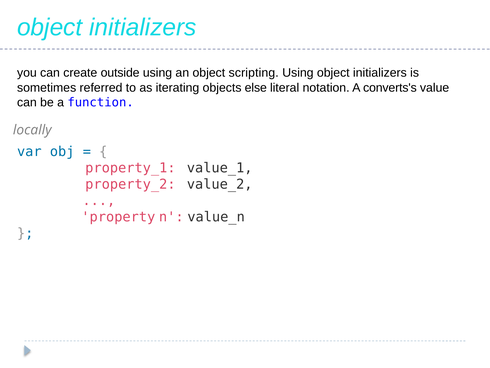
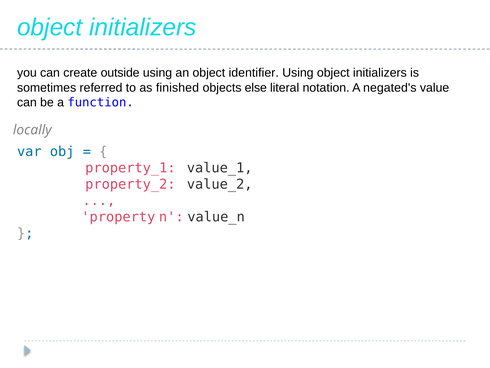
scripting: scripting -> identifier
iterating: iterating -> finished
converts's: converts's -> negated's
